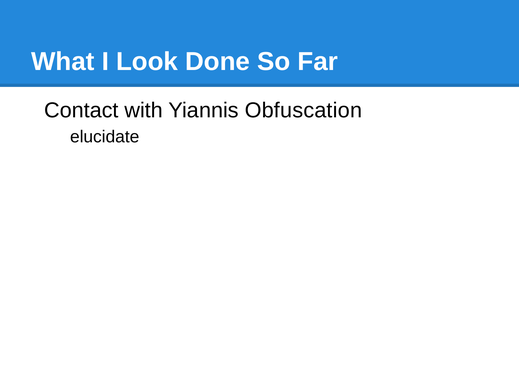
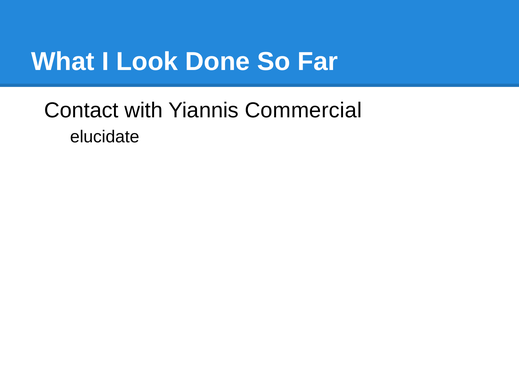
Obfuscation: Obfuscation -> Commercial
